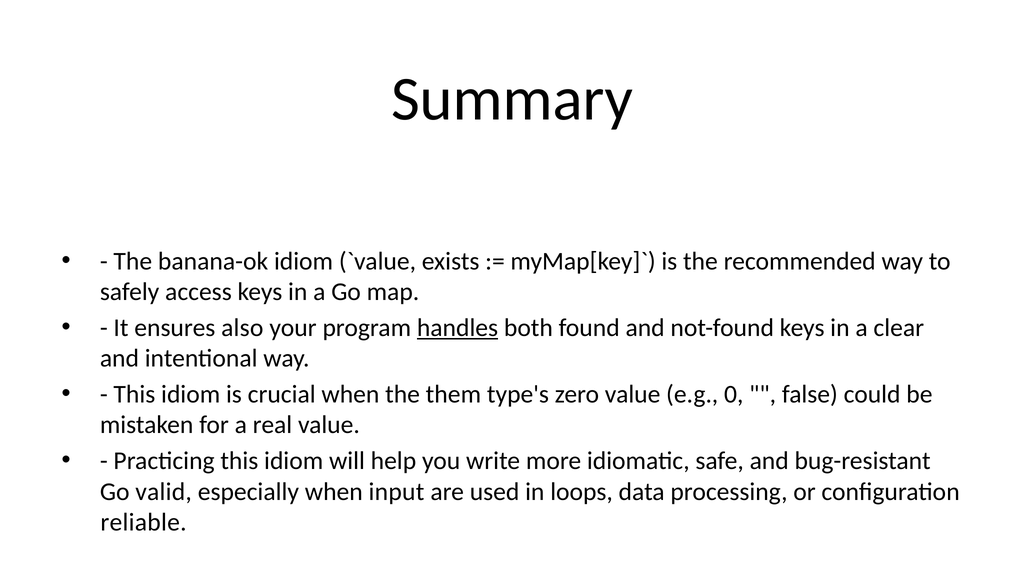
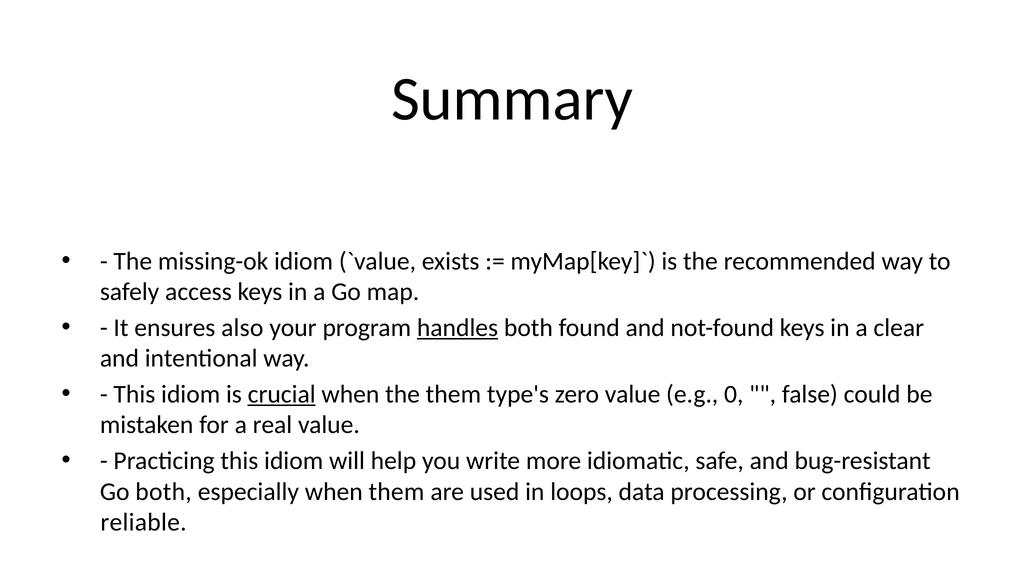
banana-ok: banana-ok -> missing-ok
crucial underline: none -> present
Go valid: valid -> both
when input: input -> them
